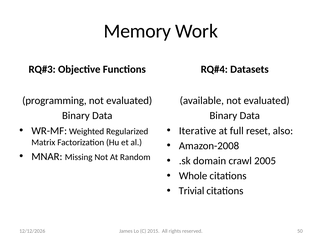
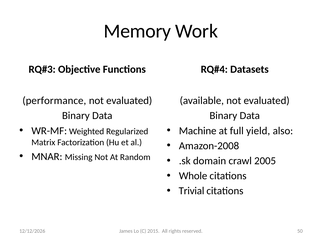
programming: programming -> performance
Iterative: Iterative -> Machine
reset: reset -> yield
